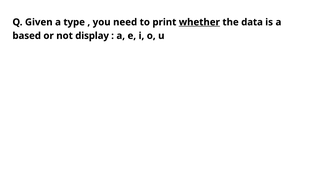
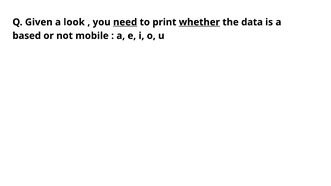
type: type -> look
need underline: none -> present
display: display -> mobile
